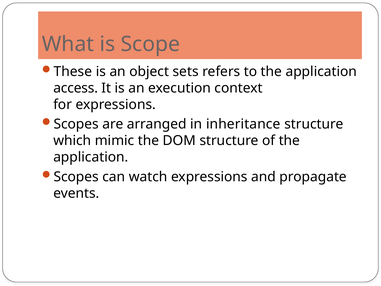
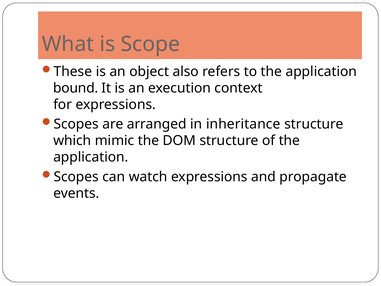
sets: sets -> also
access: access -> bound
